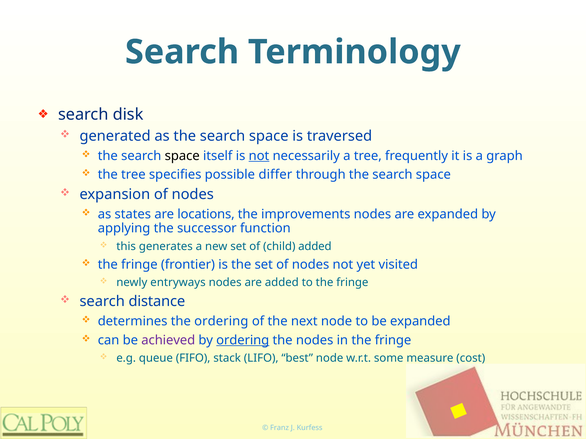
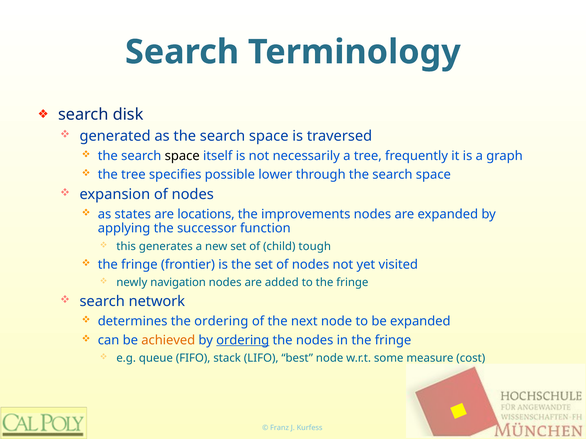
not at (259, 156) underline: present -> none
differ: differ -> lower
child added: added -> tough
entryways: entryways -> navigation
distance: distance -> network
achieved colour: purple -> orange
